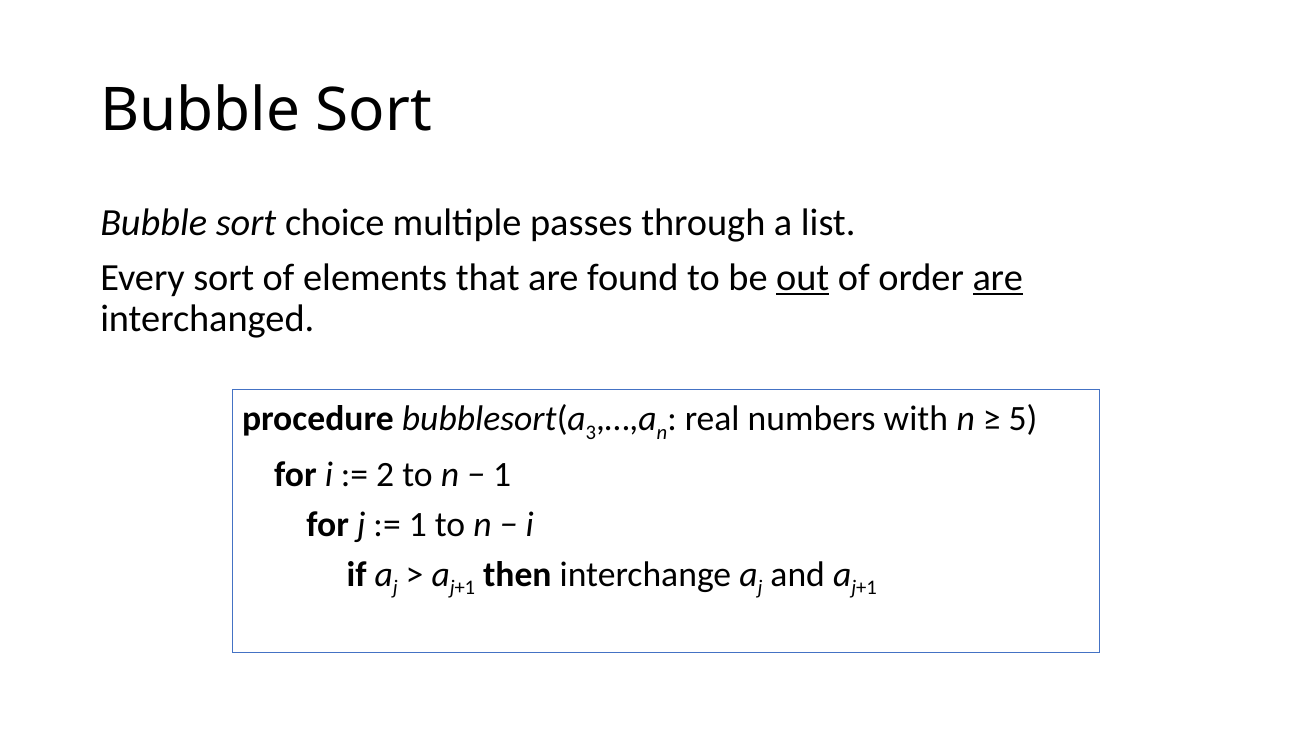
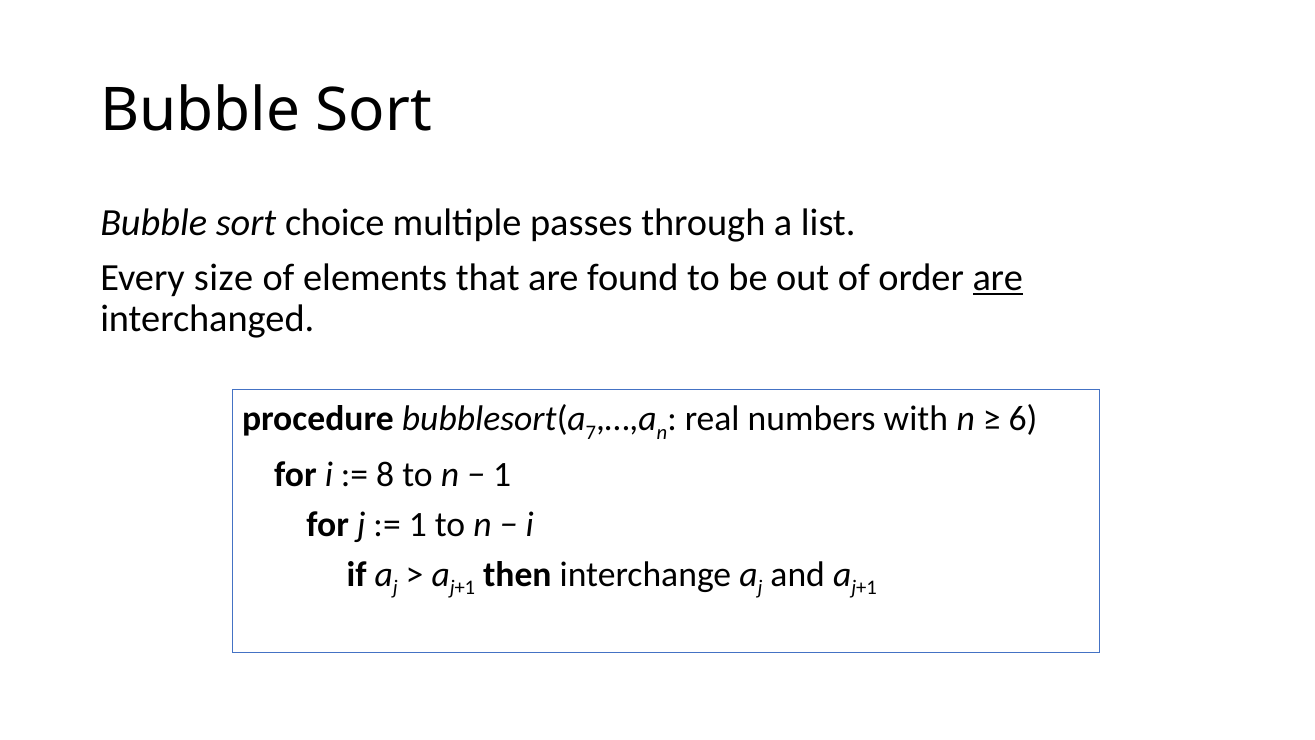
Every sort: sort -> size
out underline: present -> none
3: 3 -> 7
5: 5 -> 6
2: 2 -> 8
